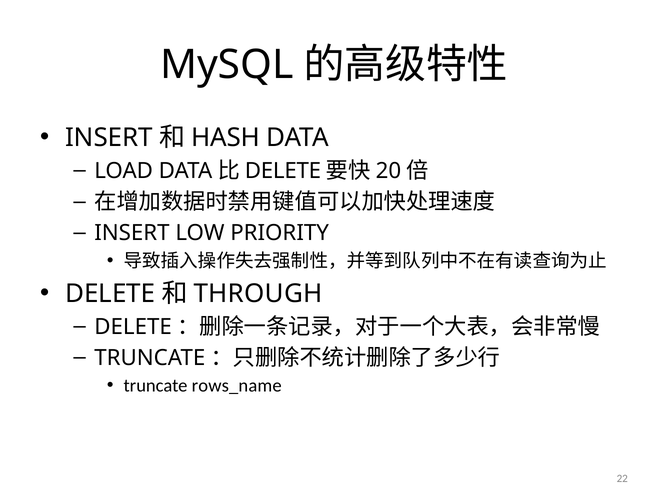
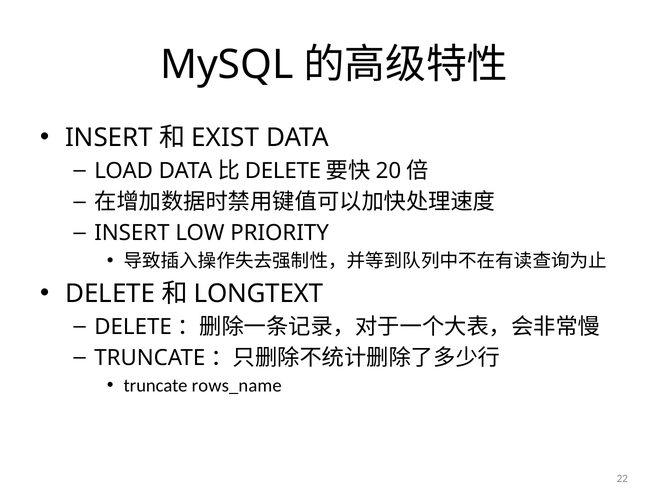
HASH: HASH -> EXIST
THROUGH: THROUGH -> LONGTEXT
